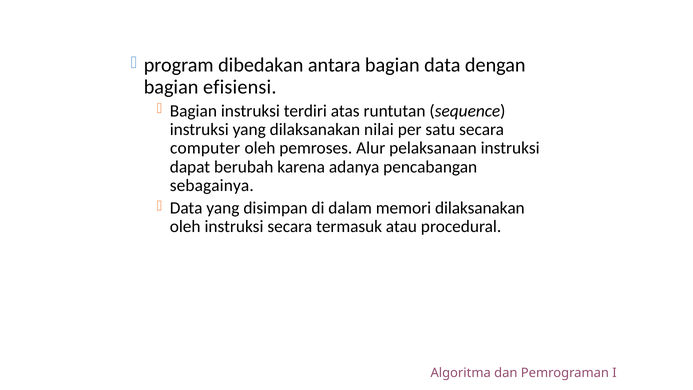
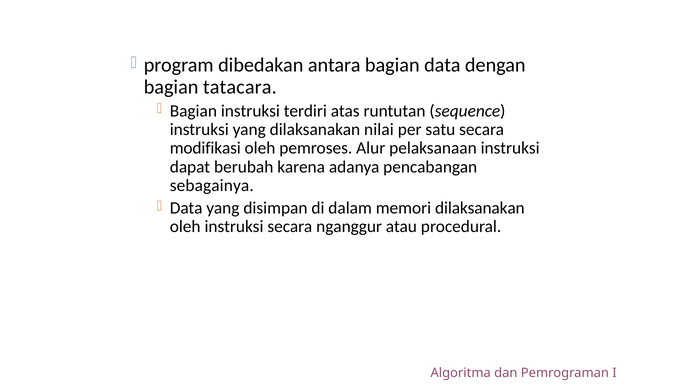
efisiensi: efisiensi -> tatacara
computer: computer -> modifikasi
termasuk: termasuk -> nganggur
